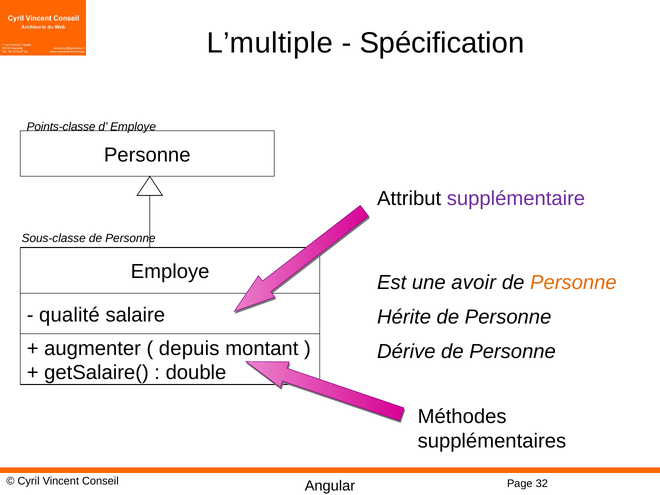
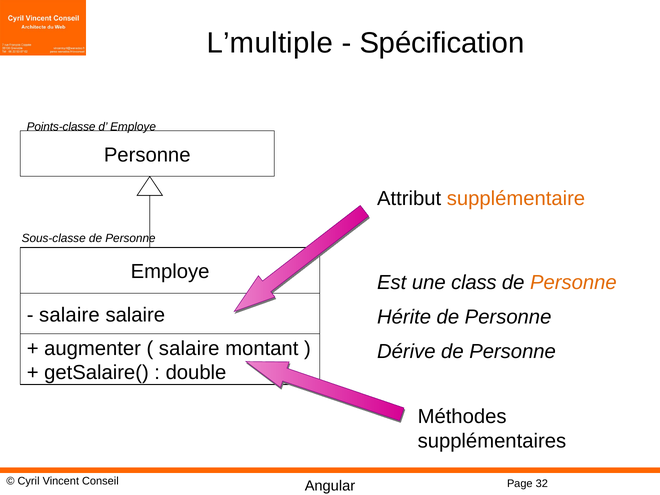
supplémentaire colour: purple -> orange
avoir: avoir -> class
qualité at (69, 315): qualité -> salaire
depuis at (189, 348): depuis -> salaire
